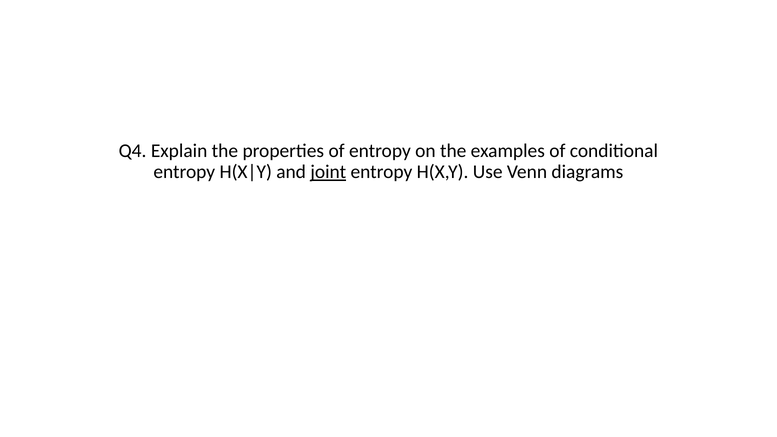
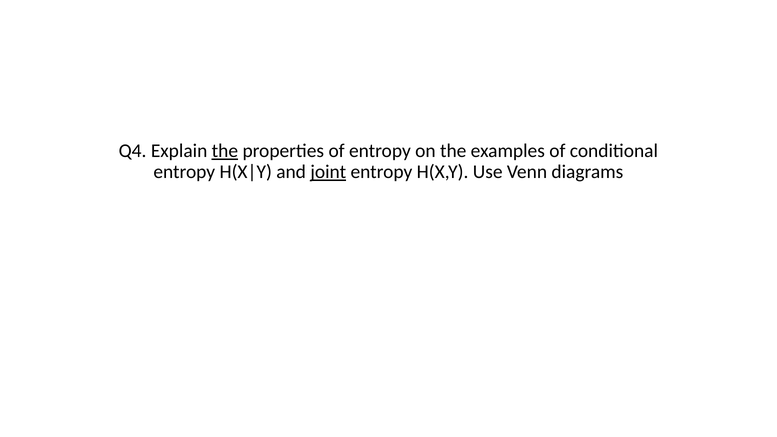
the at (225, 151) underline: none -> present
